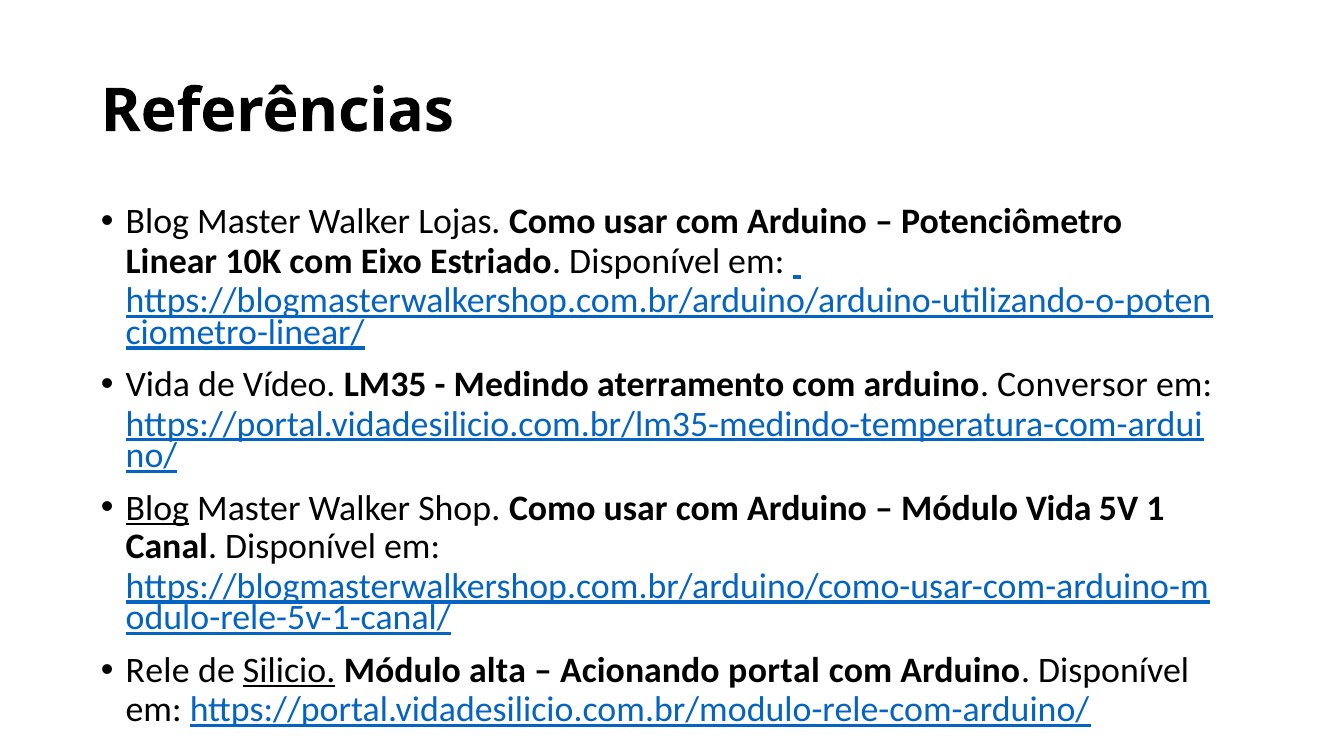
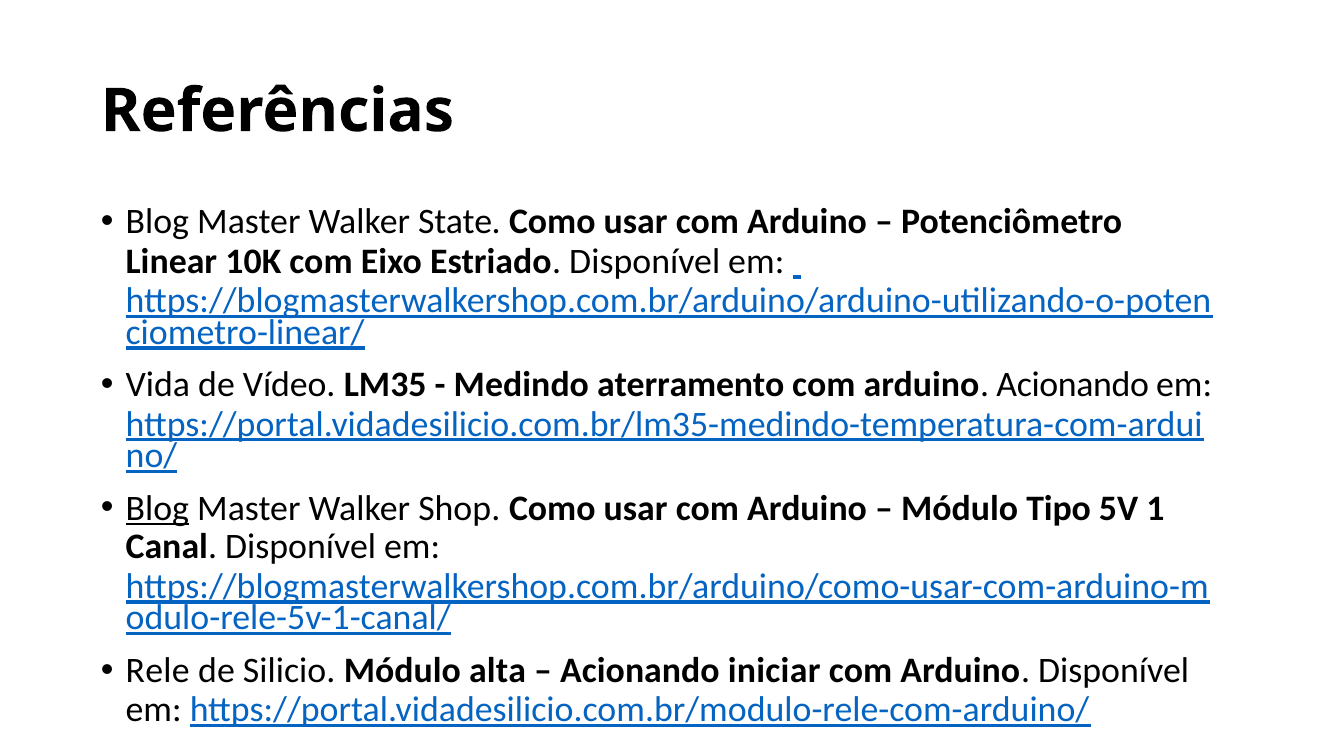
Lojas: Lojas -> State
arduino Conversor: Conversor -> Acionando
Módulo Vida: Vida -> Tipo
Silicio underline: present -> none
portal: portal -> iniciar
